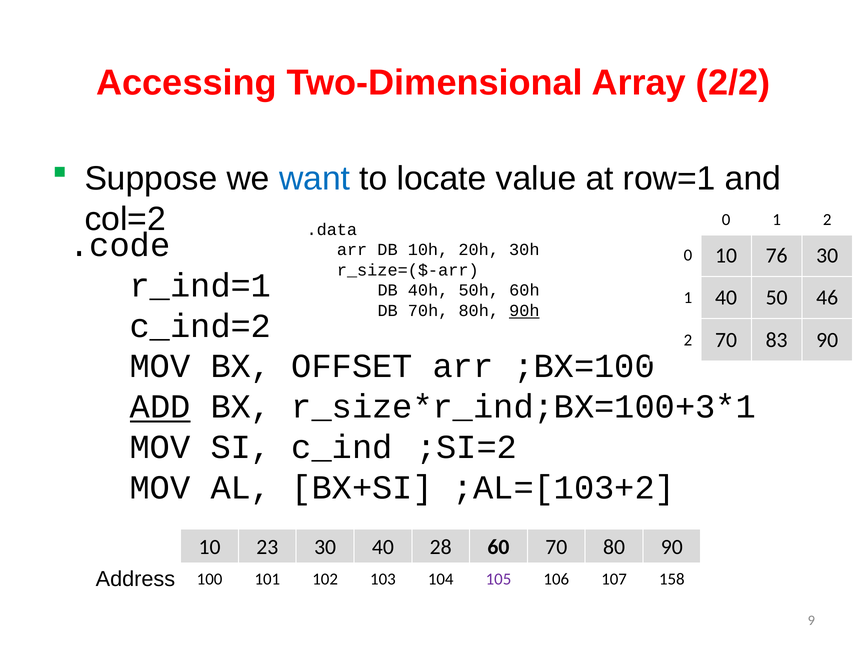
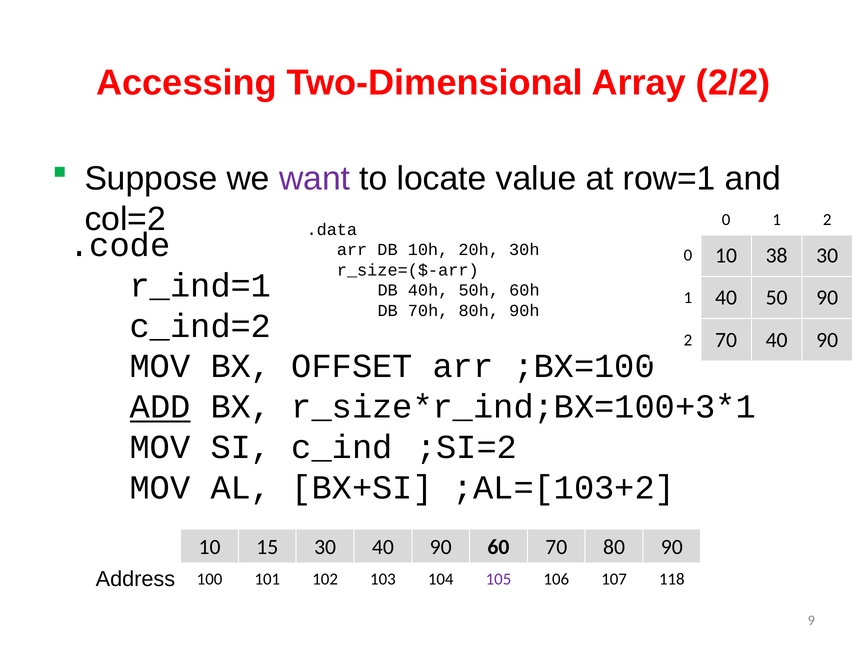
want colour: blue -> purple
76: 76 -> 38
50 46: 46 -> 90
90h underline: present -> none
70 83: 83 -> 40
23: 23 -> 15
30 40 28: 28 -> 90
158: 158 -> 118
